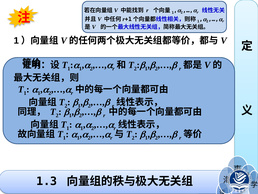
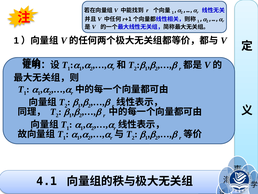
1.3: 1.3 -> 4.1
